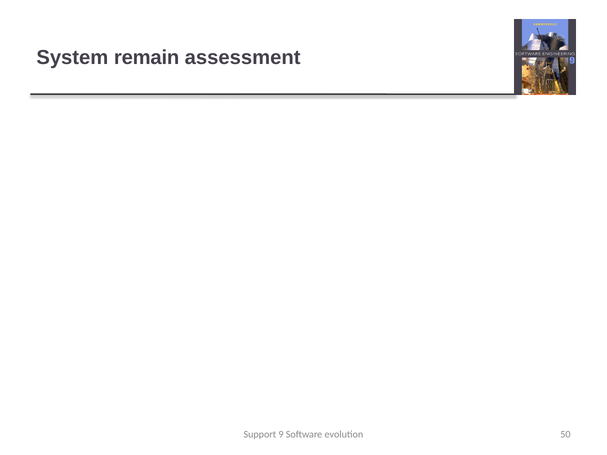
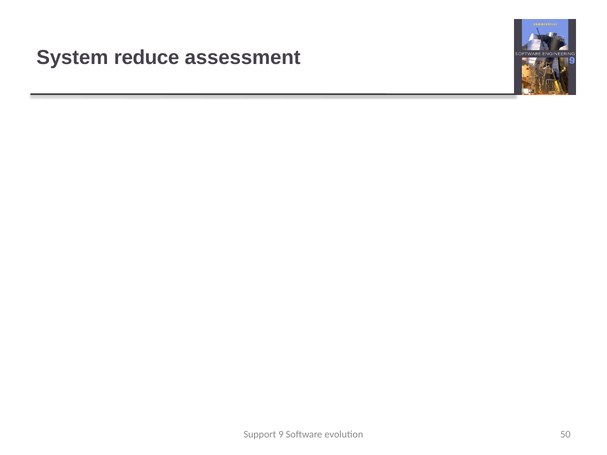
remain: remain -> reduce
